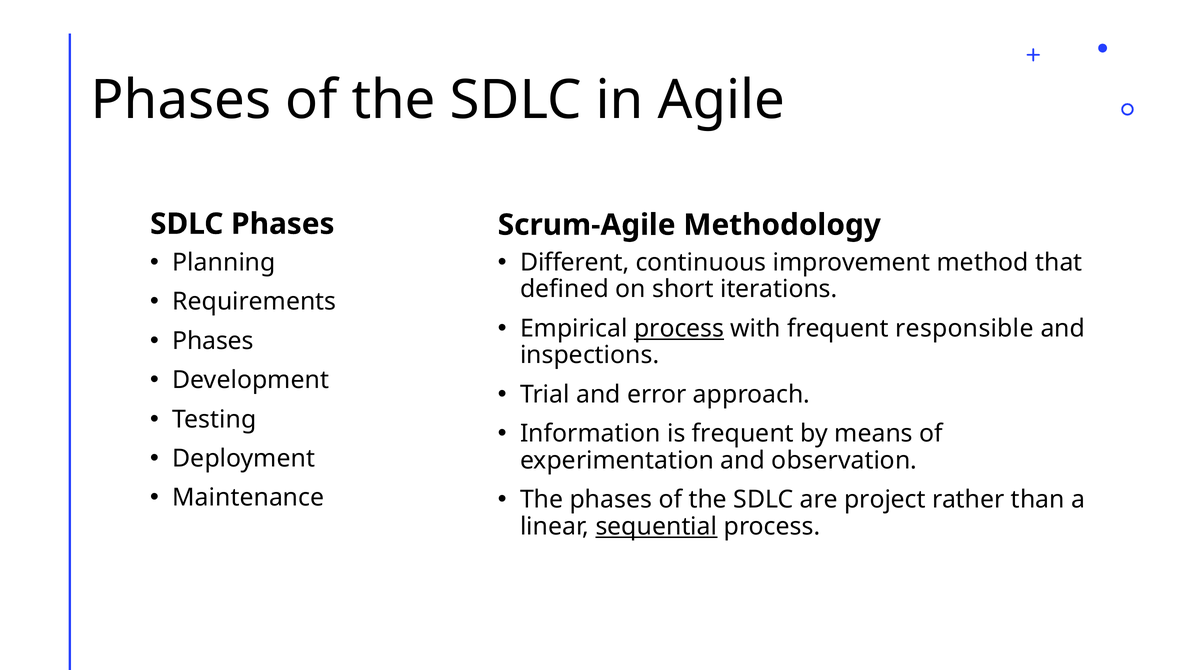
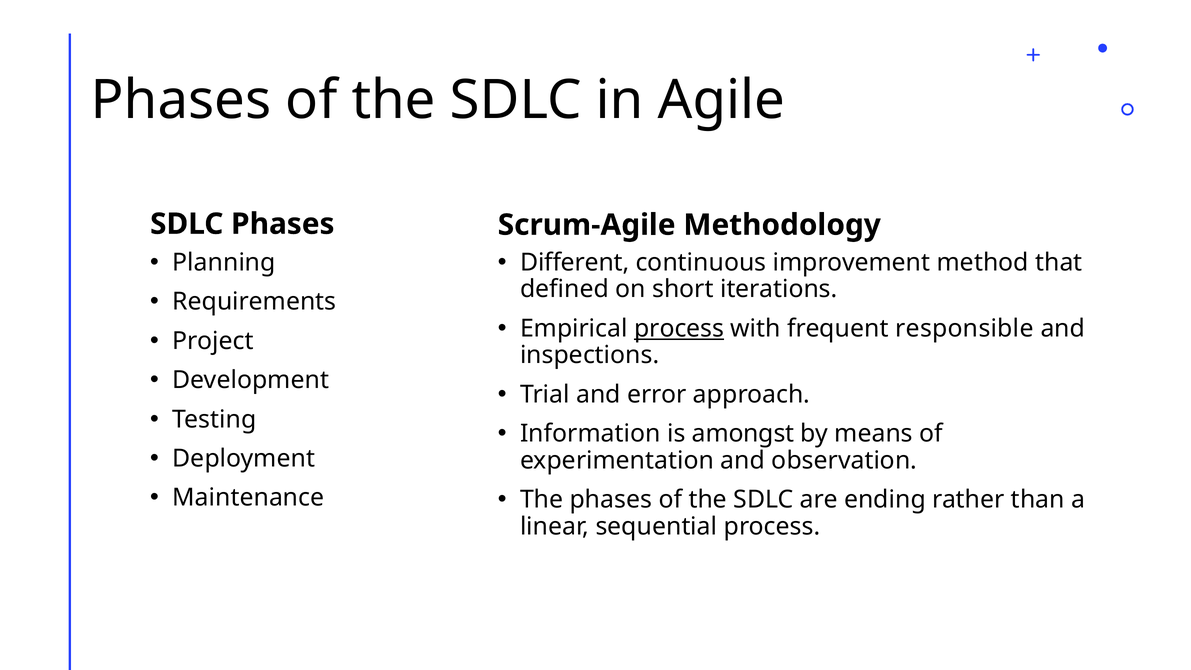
Phases at (213, 341): Phases -> Project
is frequent: frequent -> amongst
project: project -> ending
sequential underline: present -> none
